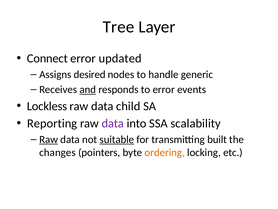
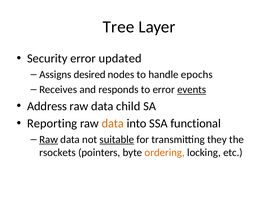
Connect: Connect -> Security
generic: generic -> epochs
and underline: present -> none
events underline: none -> present
Lockless: Lockless -> Address
data at (113, 123) colour: purple -> orange
scalability: scalability -> functional
built: built -> they
changes: changes -> rsockets
